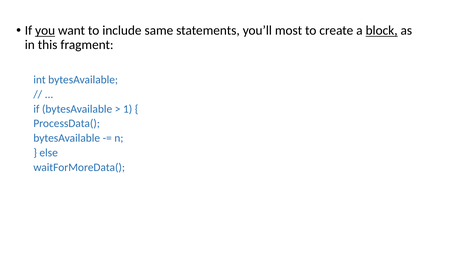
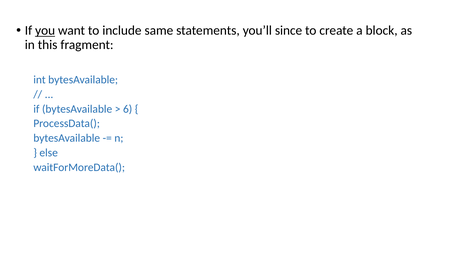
most: most -> since
block underline: present -> none
1: 1 -> 6
